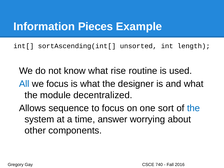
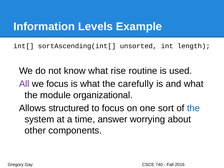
Pieces: Pieces -> Levels
All colour: blue -> purple
designer: designer -> carefully
decentralized: decentralized -> organizational
sequence: sequence -> structured
